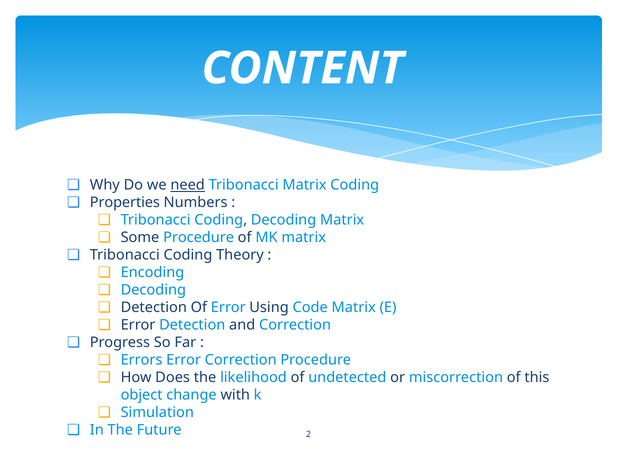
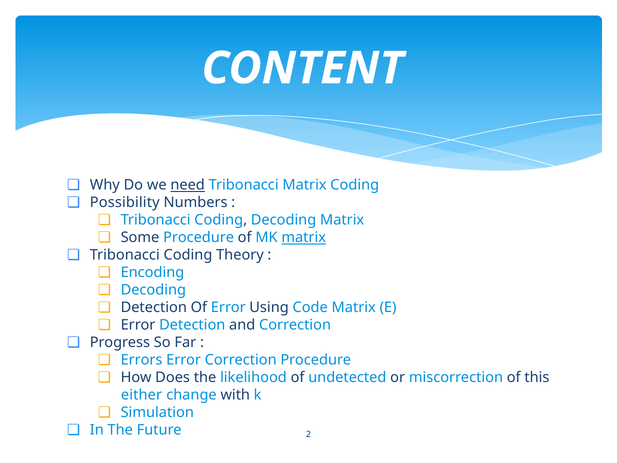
Properties: Properties -> Possibility
matrix at (304, 237) underline: none -> present
object: object -> either
